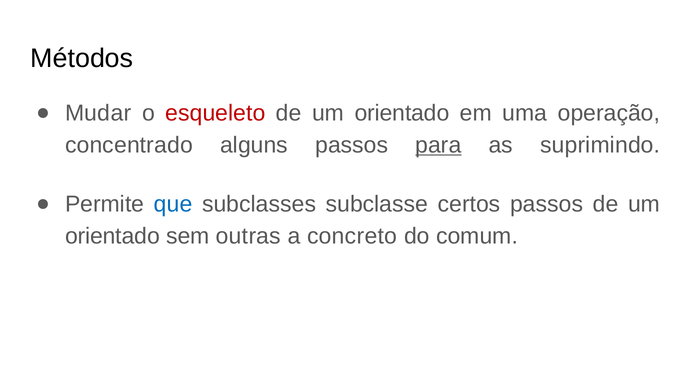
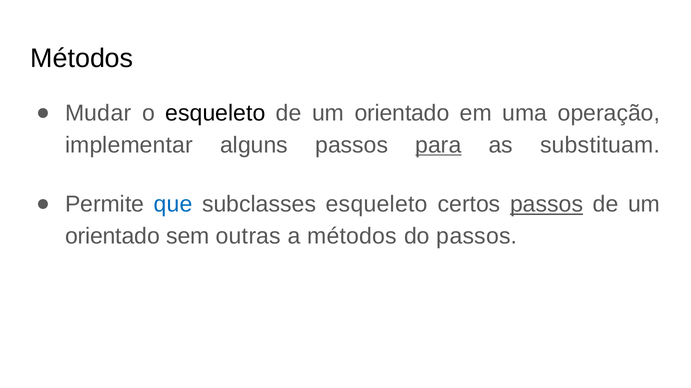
esqueleto at (215, 114) colour: red -> black
concentrado: concentrado -> implementar
suprimindo: suprimindo -> substituam
subclasses subclasse: subclasse -> esqueleto
passos at (547, 205) underline: none -> present
a concreto: concreto -> métodos
do comum: comum -> passos
